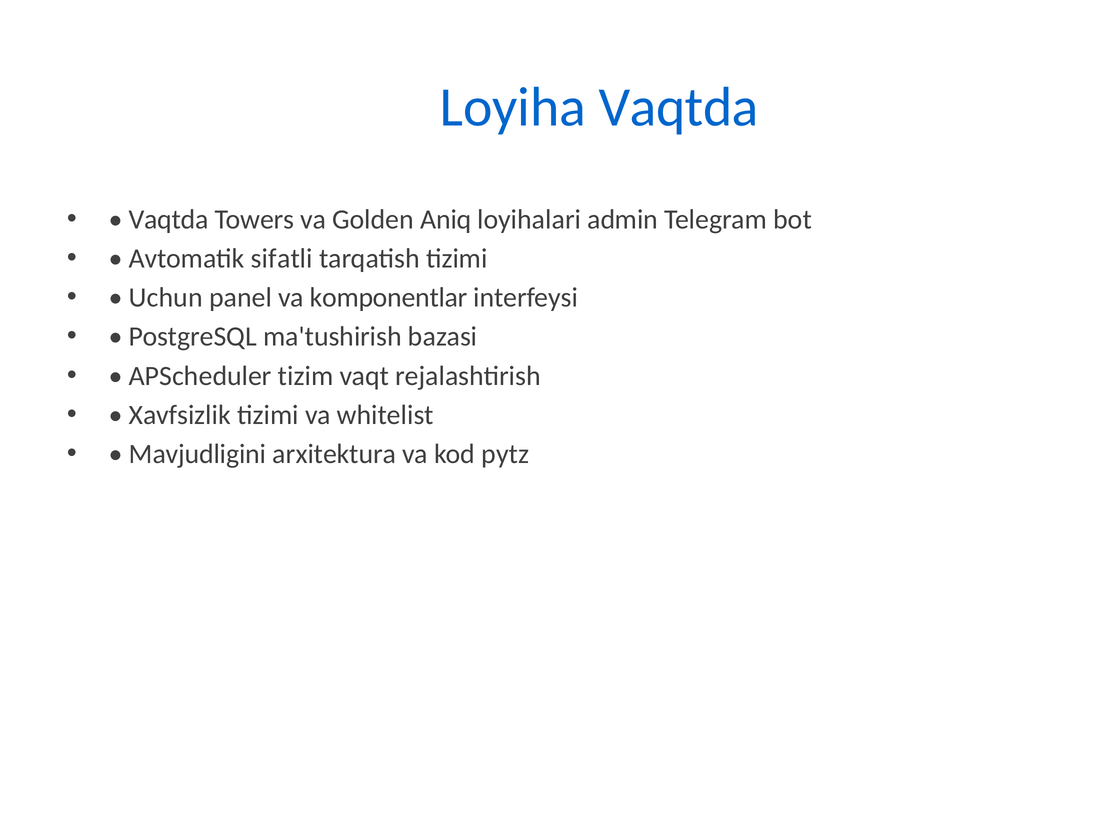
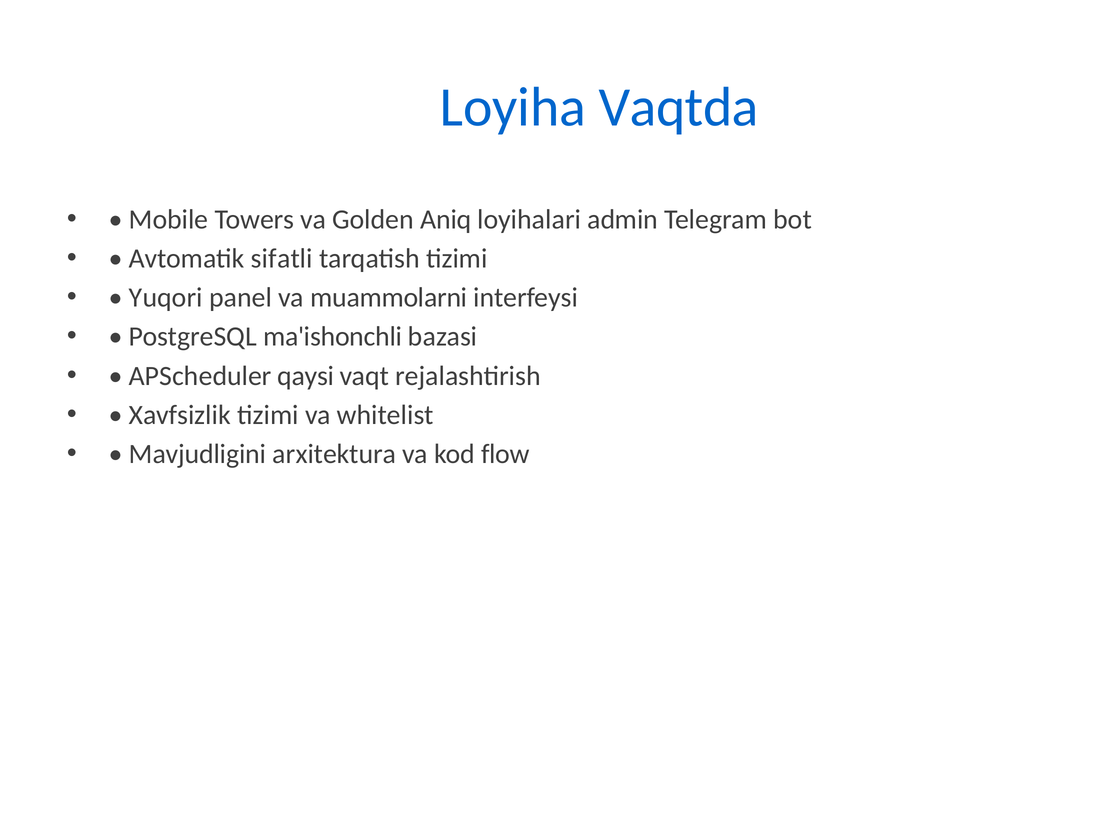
Vaqtda at (169, 220): Vaqtda -> Mobile
Uchun: Uchun -> Yuqori
komponentlar: komponentlar -> muammolarni
ma'tushirish: ma'tushirish -> ma'ishonchli
tizim: tizim -> qaysi
pytz: pytz -> flow
